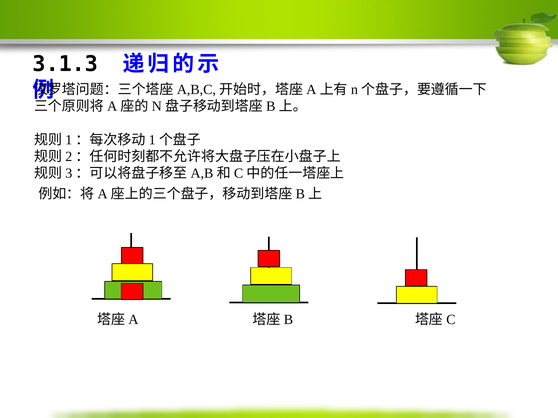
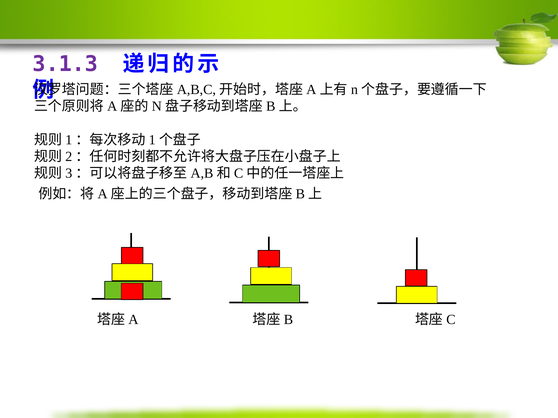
3.1.3 colour: black -> purple
